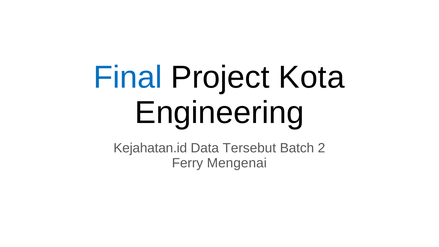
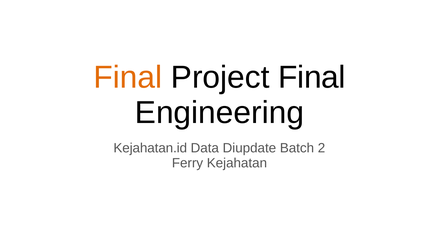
Final at (128, 77) colour: blue -> orange
Project Kota: Kota -> Final
Tersebut: Tersebut -> Diupdate
Mengenai: Mengenai -> Kejahatan
